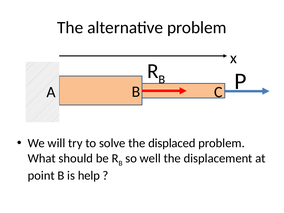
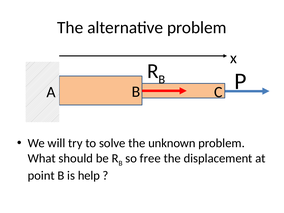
displaced: displaced -> unknown
well: well -> free
